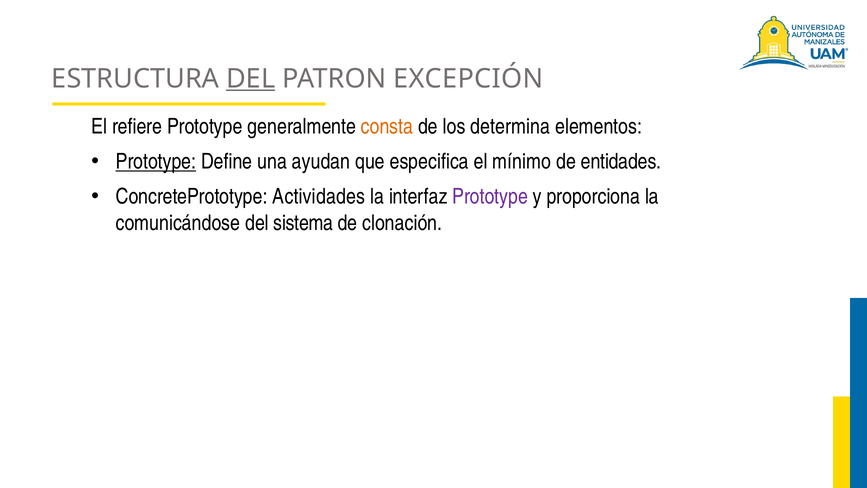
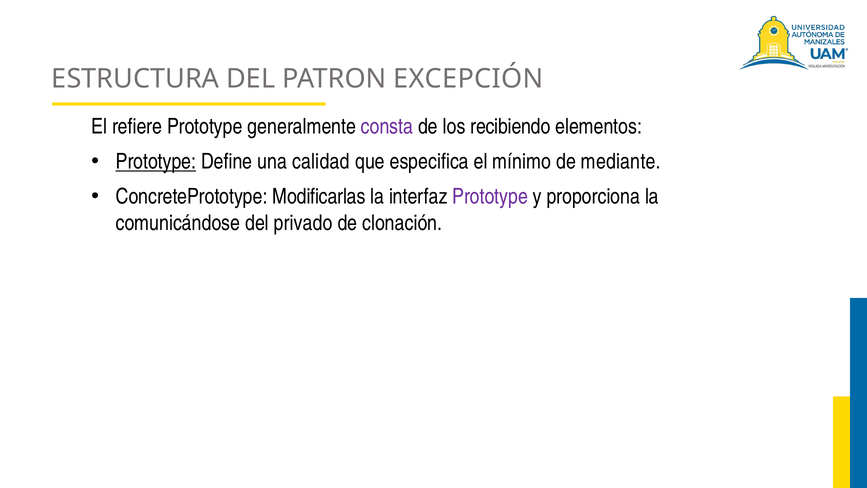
DEL at (251, 79) underline: present -> none
consta colour: orange -> purple
determina: determina -> recibiendo
ayudan: ayudan -> calidad
entidades: entidades -> mediante
Actividades: Actividades -> Modificarlas
sistema: sistema -> privado
